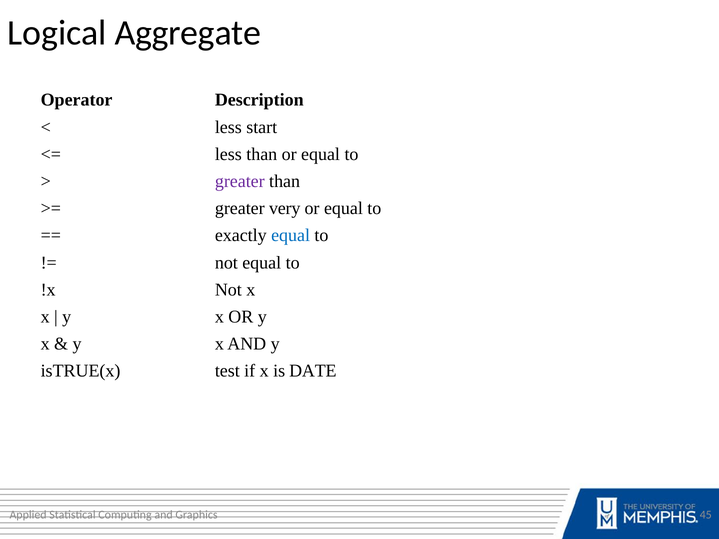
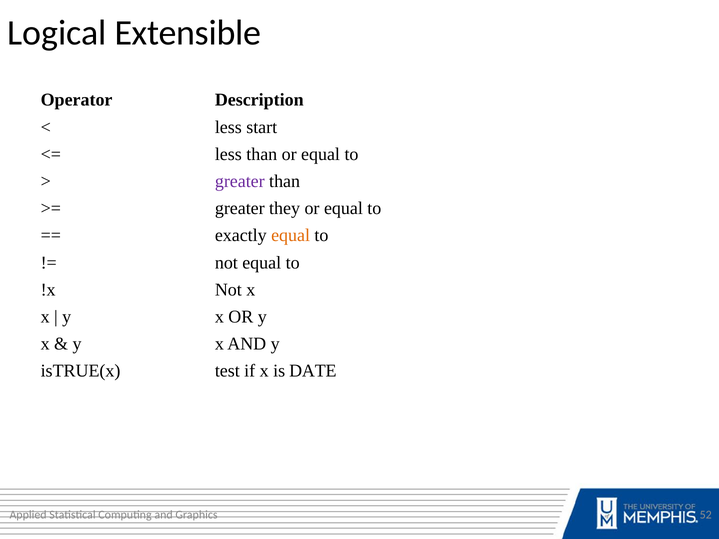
Aggregate: Aggregate -> Extensible
very: very -> they
equal at (291, 236) colour: blue -> orange
45: 45 -> 52
